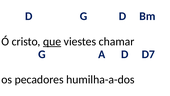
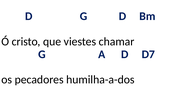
que underline: present -> none
